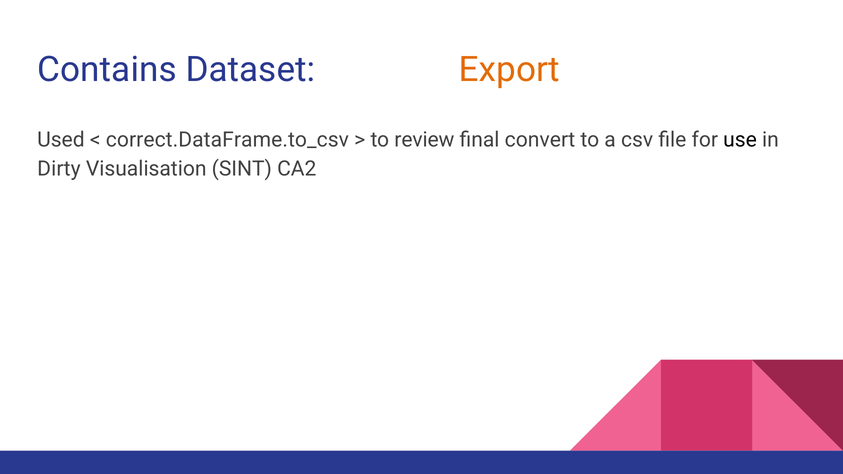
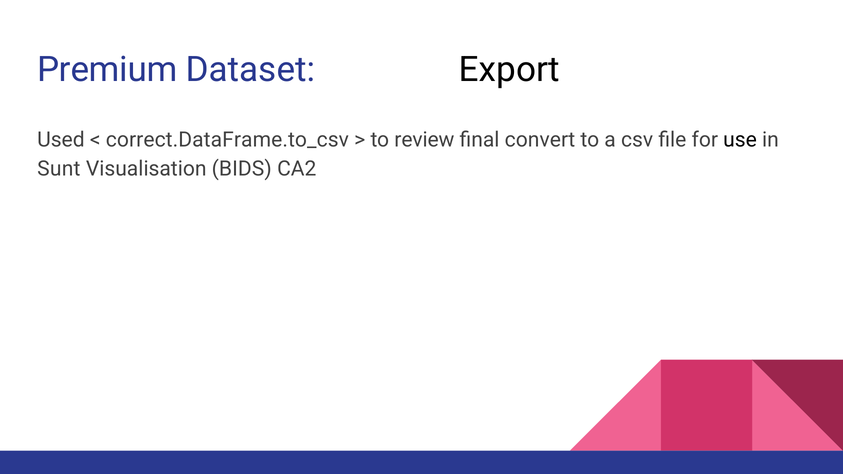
Contains: Contains -> Premium
Export colour: orange -> black
Dirty: Dirty -> Sunt
SINT: SINT -> BIDS
